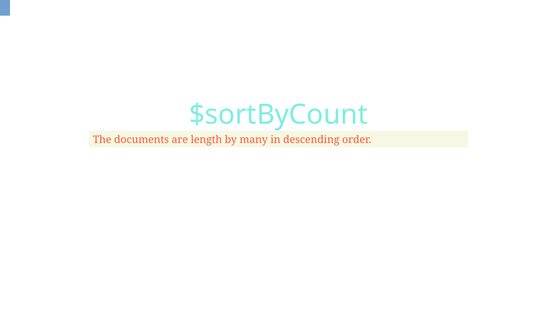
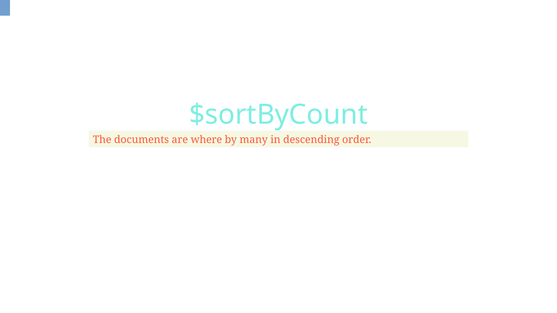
length: length -> where
